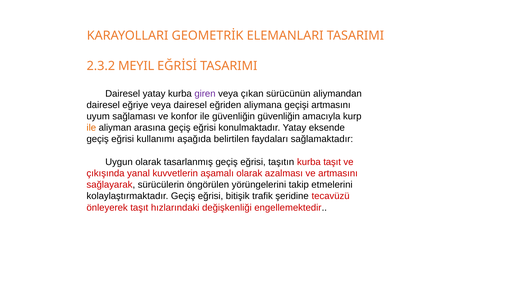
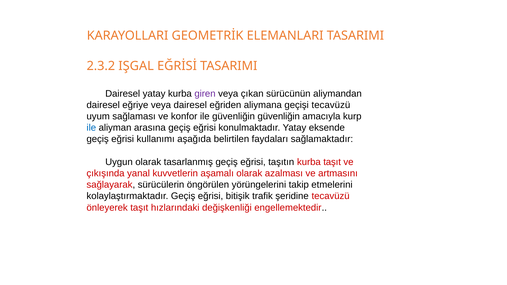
MEYIL: MEYIL -> IŞGAL
geçişi artmasını: artmasını -> tecavüzü
ile at (91, 128) colour: orange -> blue
